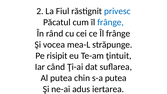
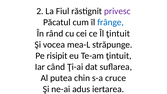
privesc colour: blue -> purple
ce Îl frânge: frânge -> ţintuit
s-a putea: putea -> cruce
